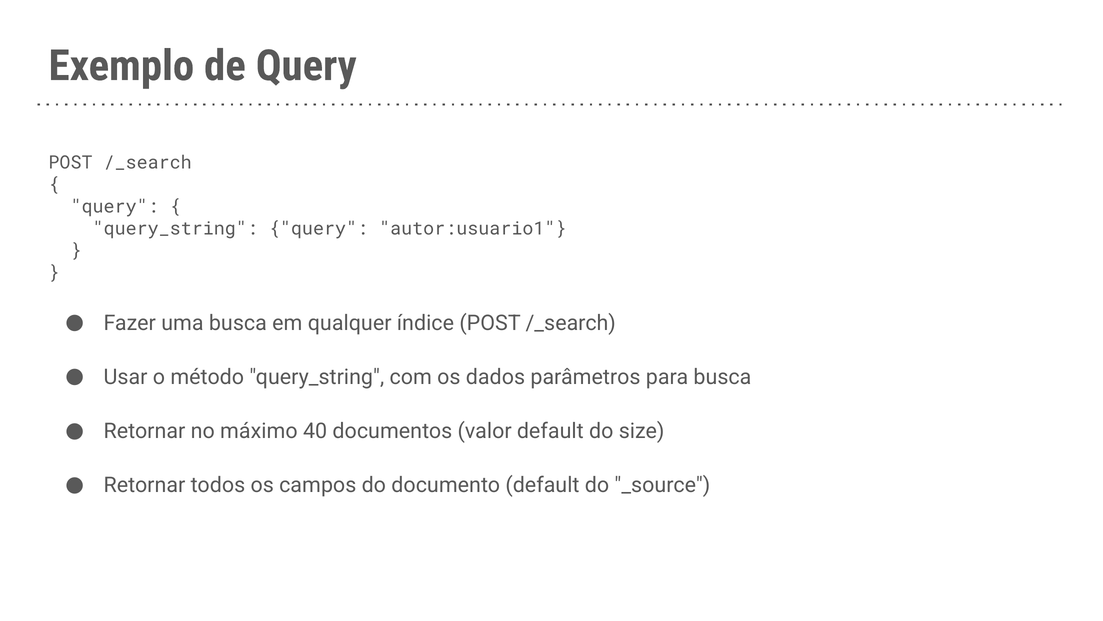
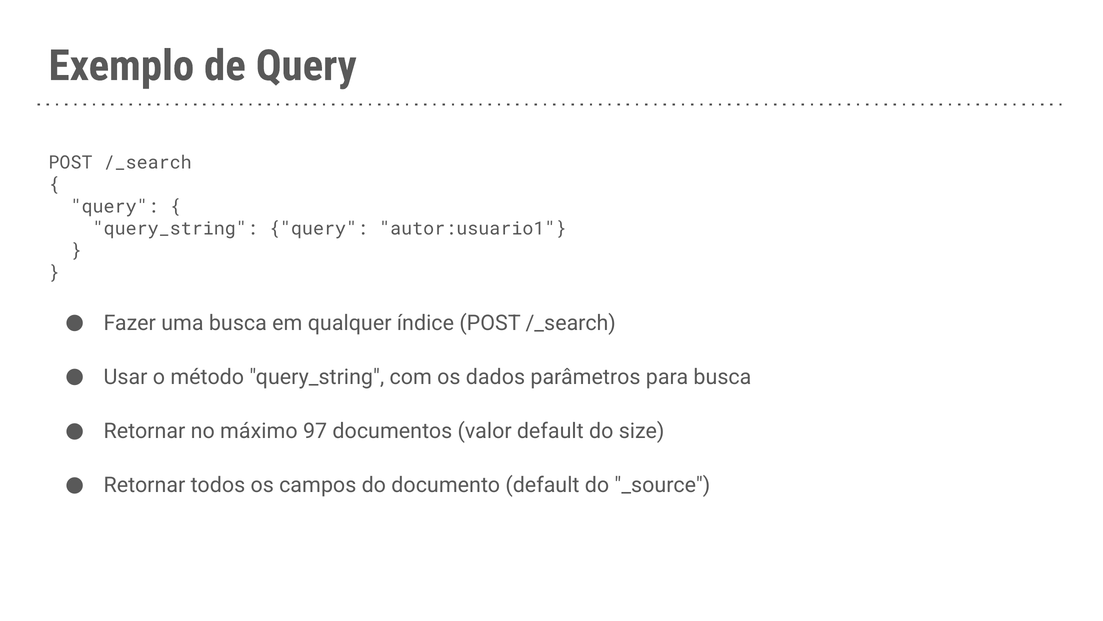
40: 40 -> 97
